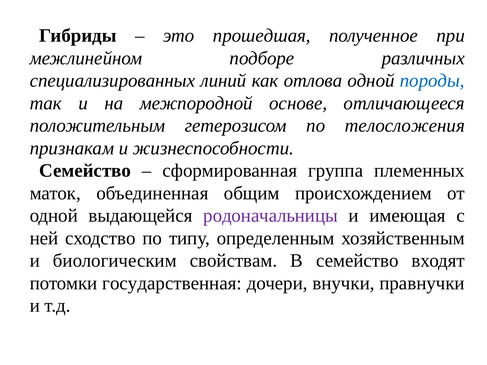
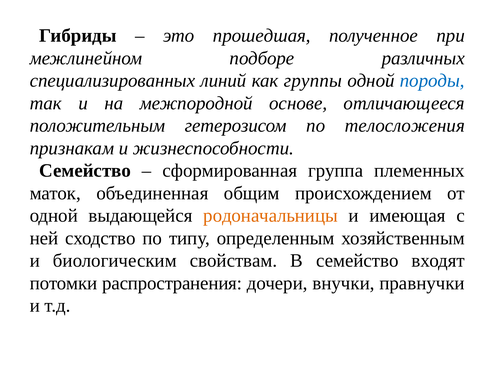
отлова: отлова -> группы
родоначальницы colour: purple -> orange
государственная: государственная -> распространения
